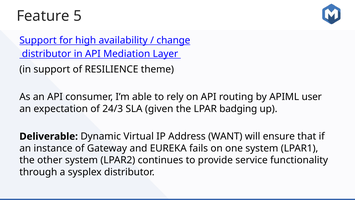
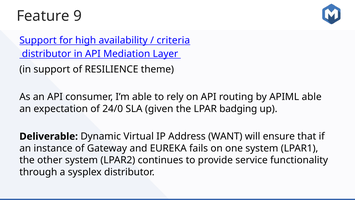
5: 5 -> 9
change: change -> criteria
APIML user: user -> able
24/3: 24/3 -> 24/0
